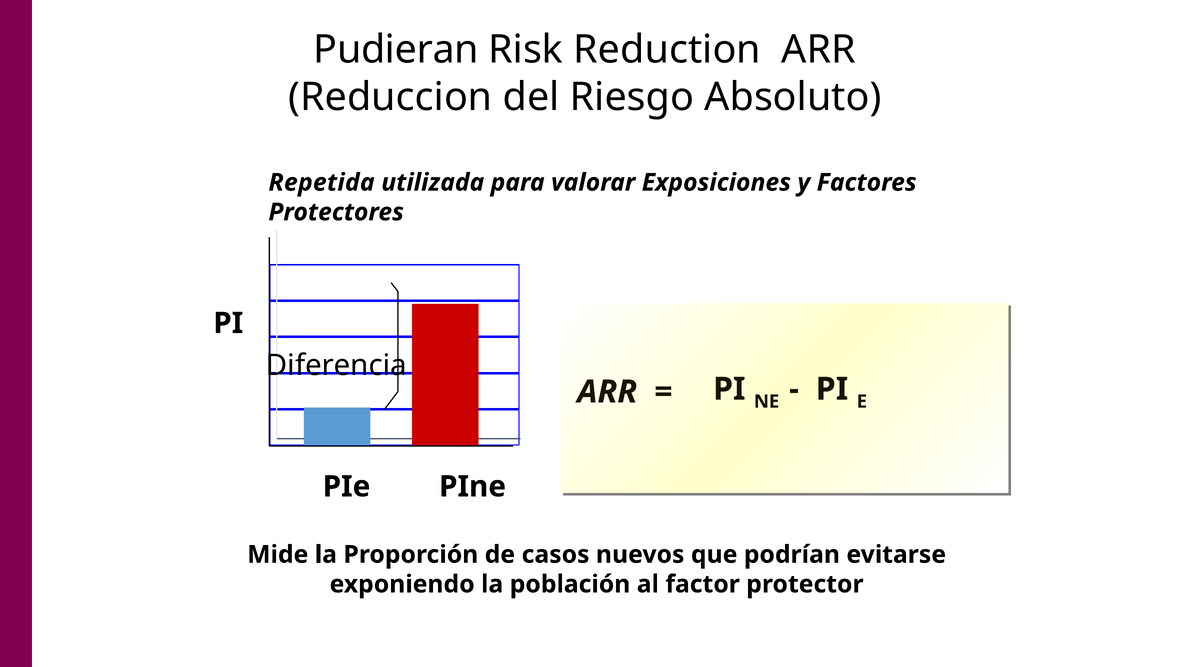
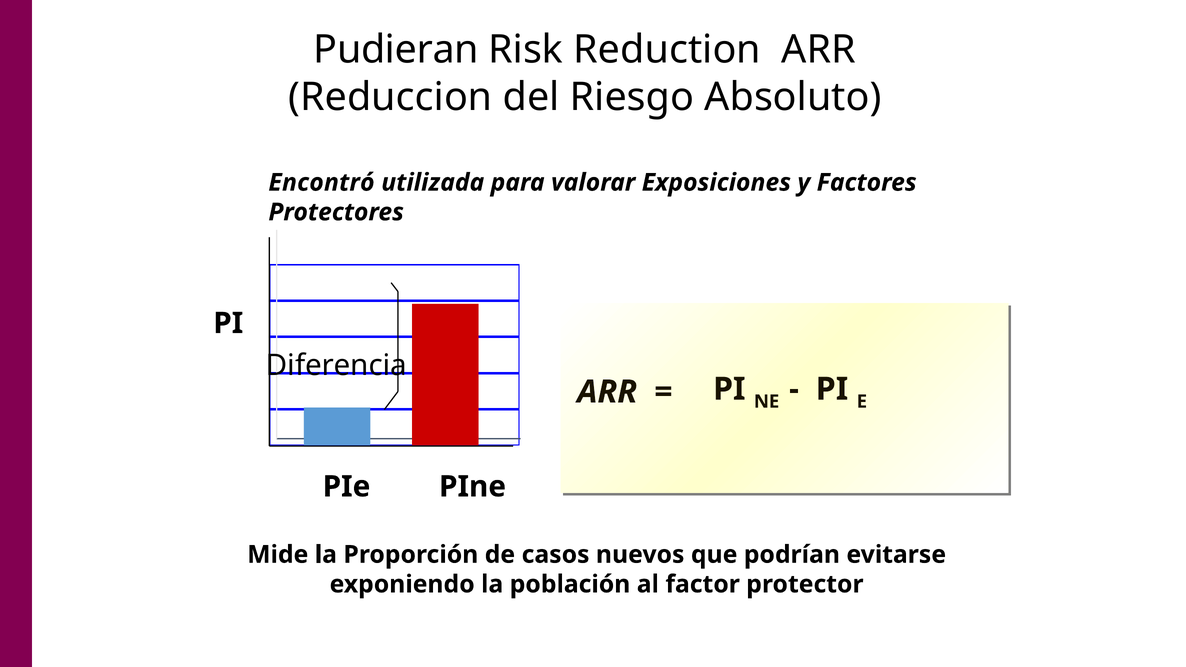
Repetida: Repetida -> Encontró
